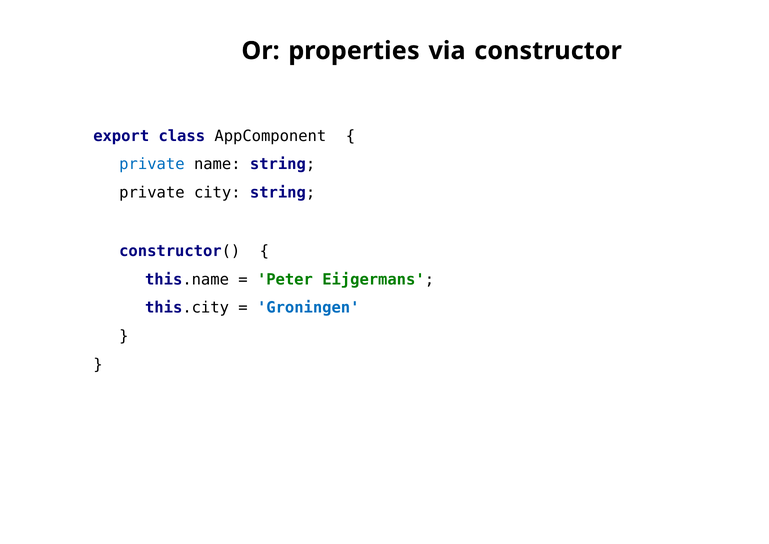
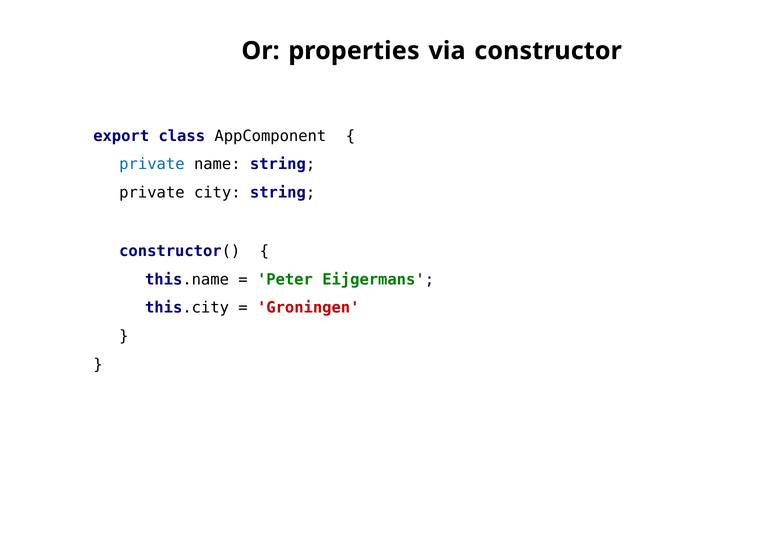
Groningen colour: blue -> red
